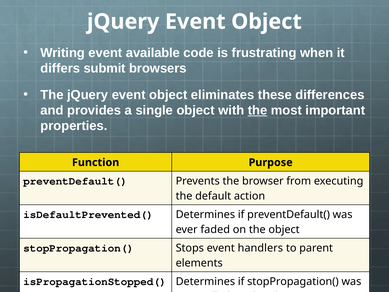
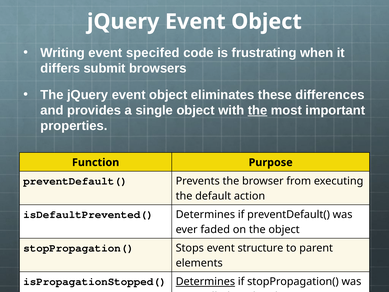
available: available -> specifed
handlers: handlers -> structure
Determines at (205, 281) underline: none -> present
